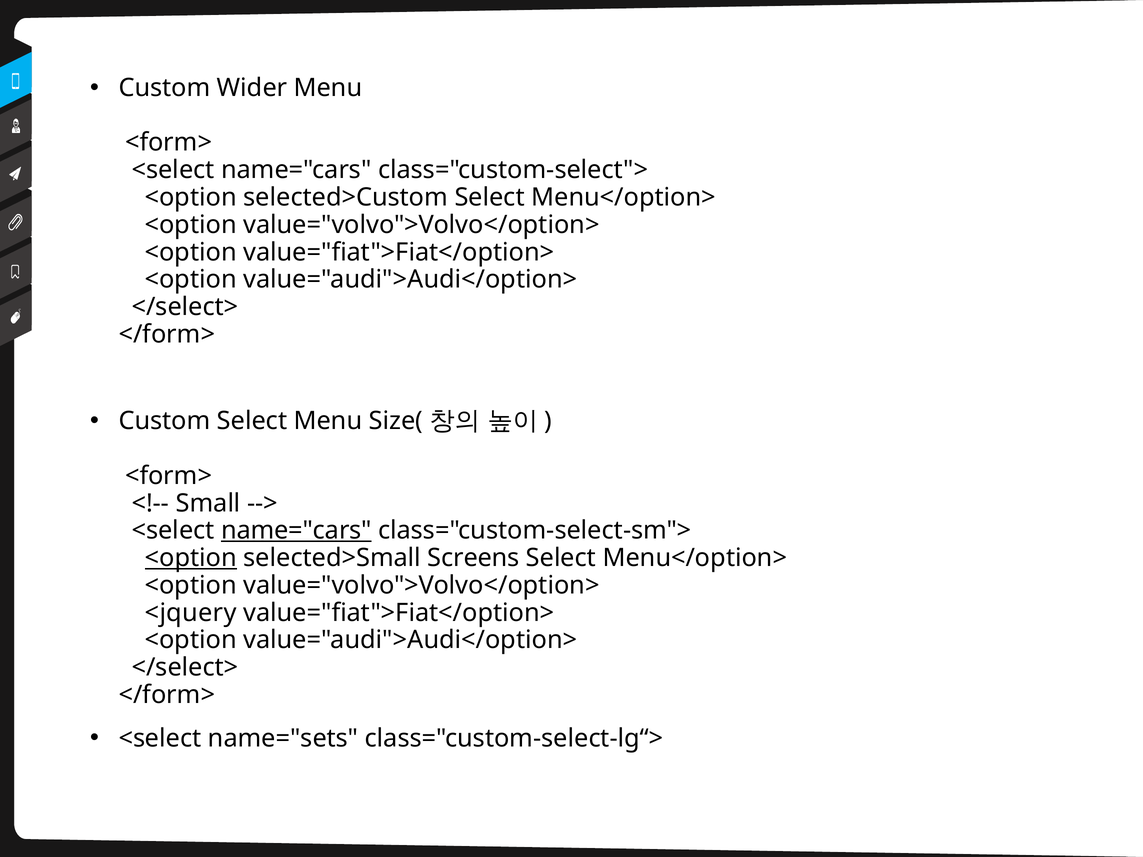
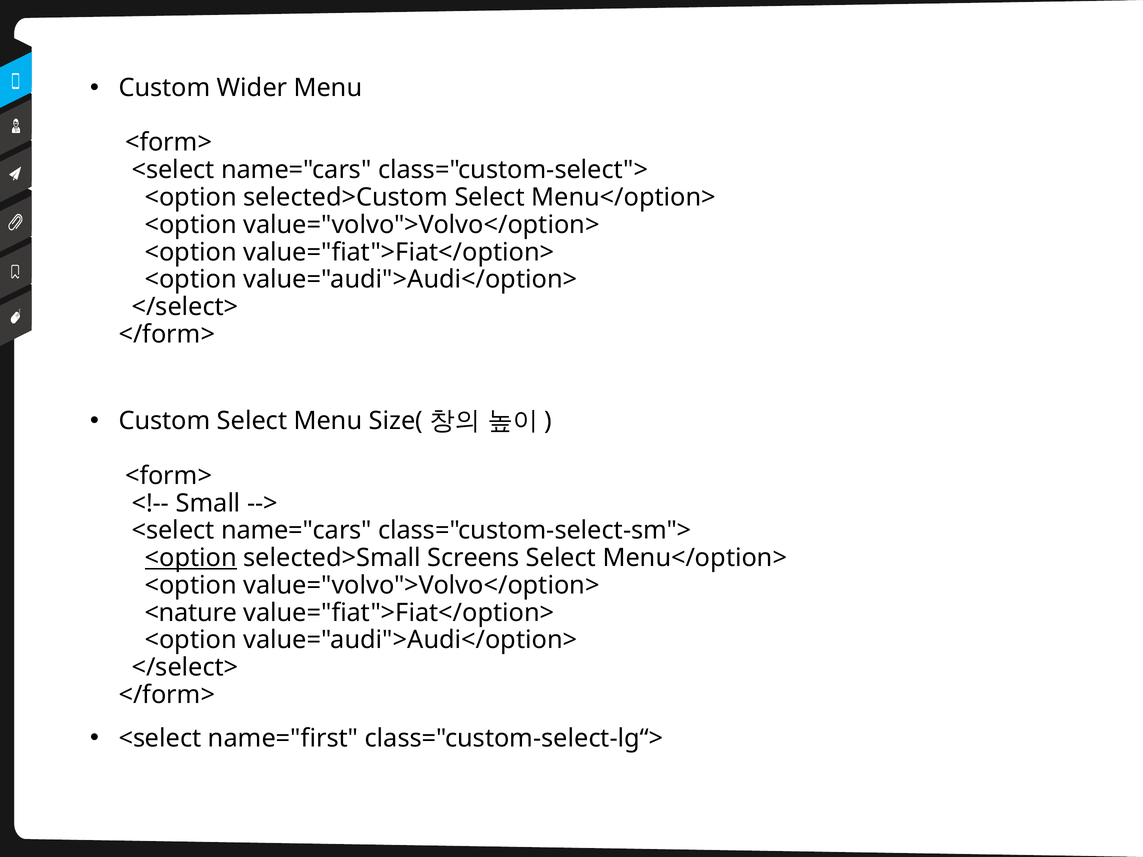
name="cars at (296, 531) underline: present -> none
<jquery: <jquery -> <nature
name="sets: name="sets -> name="first
